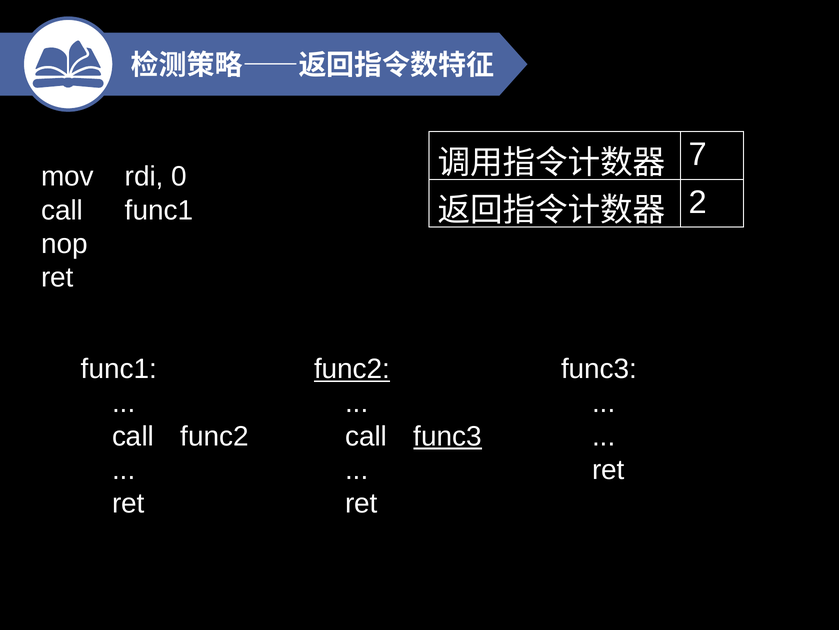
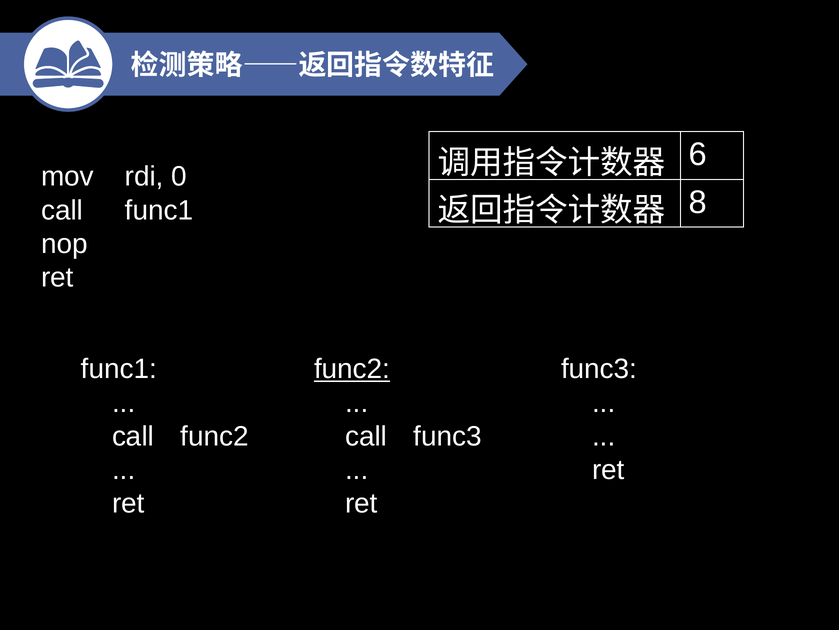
7: 7 -> 6
2: 2 -> 8
func3 at (448, 436) underline: present -> none
